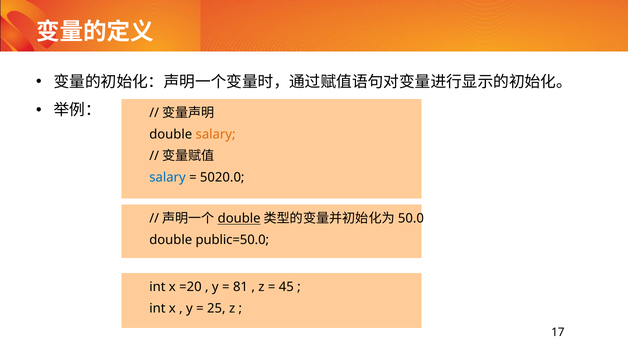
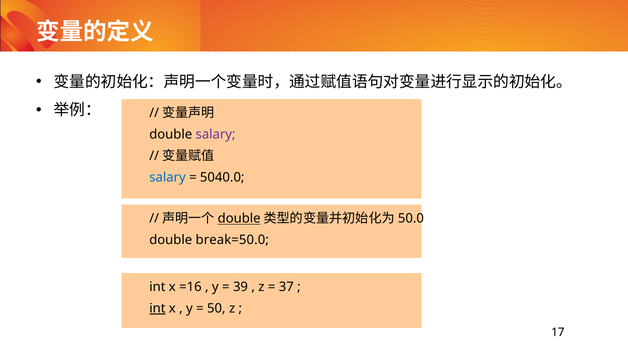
salary at (216, 134) colour: orange -> purple
5020.0: 5020.0 -> 5040.0
public=50.0: public=50.0 -> break=50.0
=20: =20 -> =16
81: 81 -> 39
45: 45 -> 37
int at (157, 309) underline: none -> present
25: 25 -> 50
